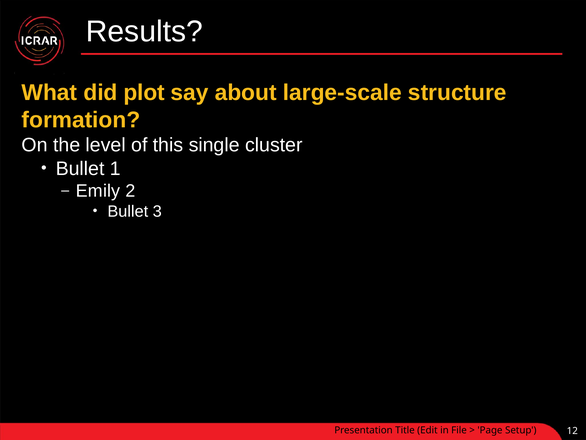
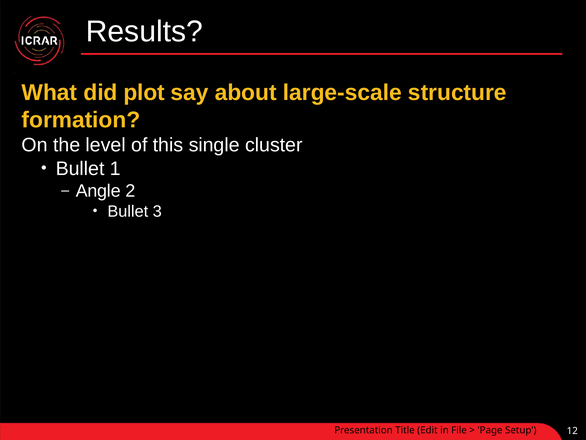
Emily: Emily -> Angle
